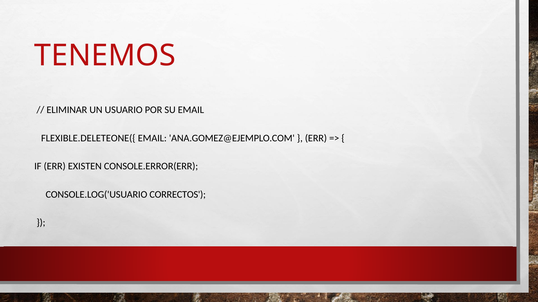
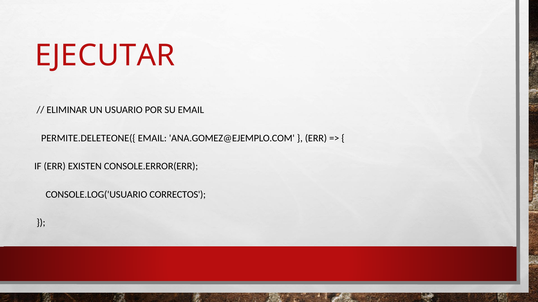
TENEMOS: TENEMOS -> EJECUTAR
FLEXIBLE.DELETEONE({: FLEXIBLE.DELETEONE({ -> PERMITE.DELETEONE({
